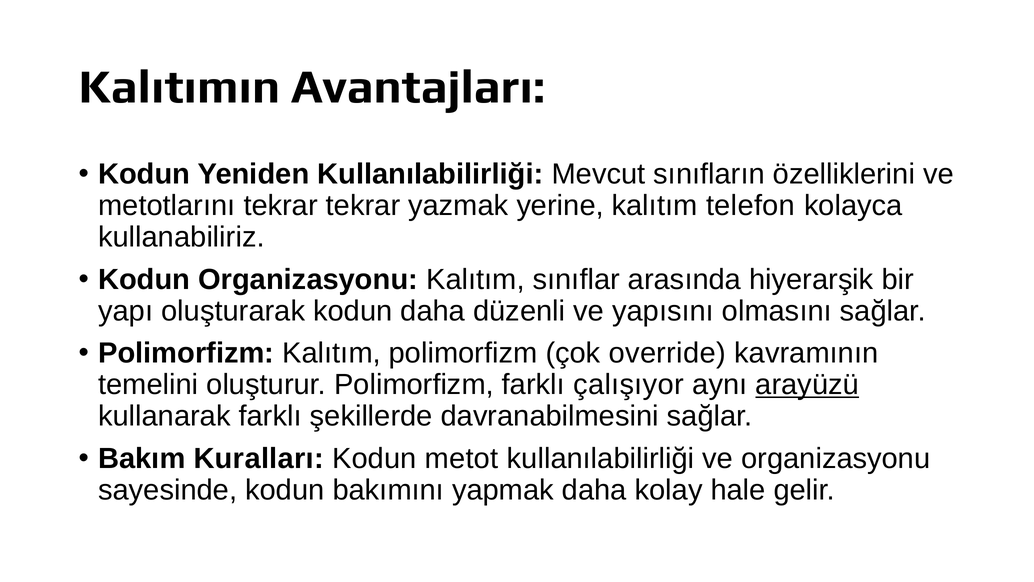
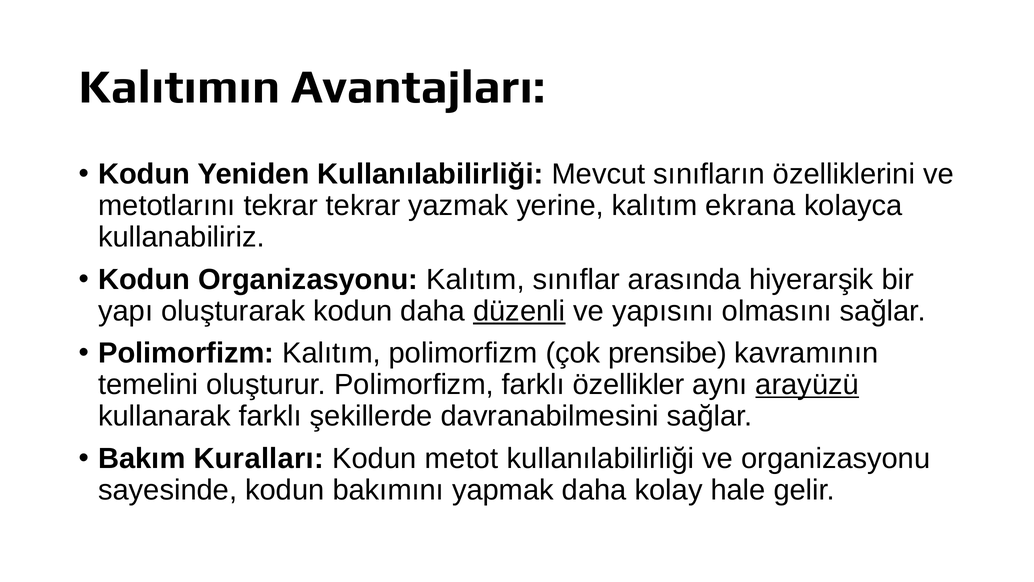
telefon: telefon -> ekrana
düzenli underline: none -> present
override: override -> prensibe
çalışıyor: çalışıyor -> özellikler
